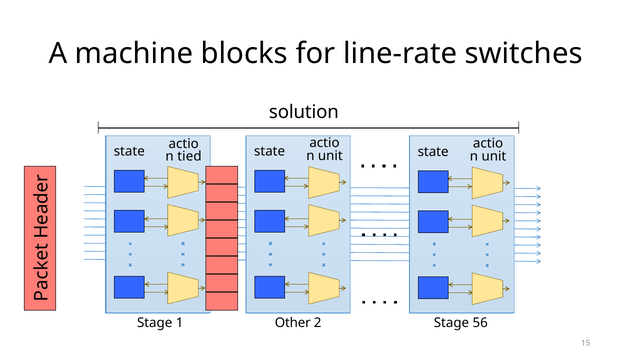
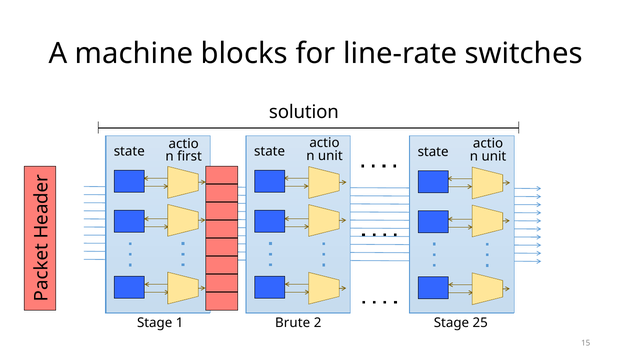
tied: tied -> first
Other: Other -> Brute
56: 56 -> 25
